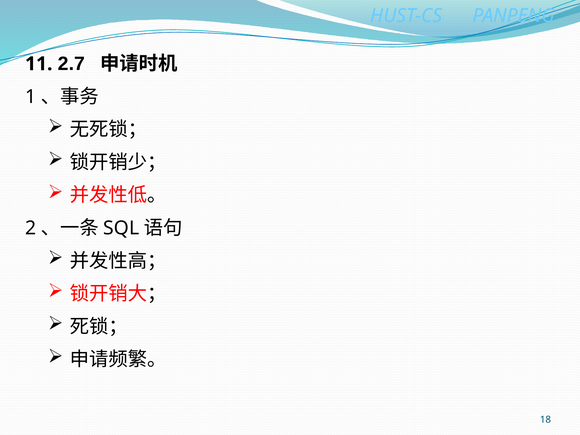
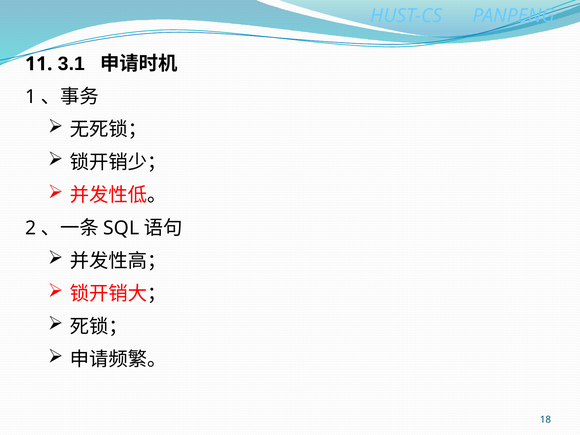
2.7: 2.7 -> 3.1
